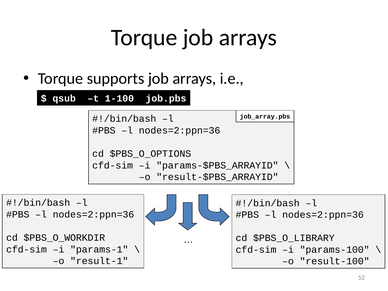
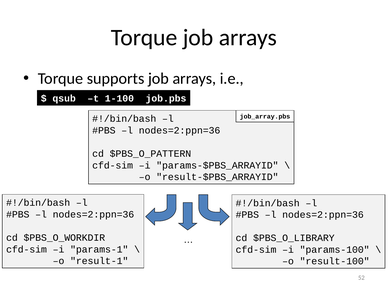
$PBS_O_OPTIONS: $PBS_O_OPTIONS -> $PBS_O_PATTERN
